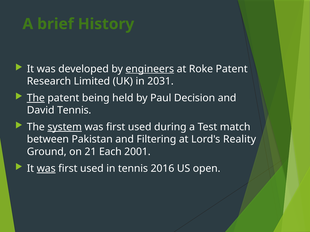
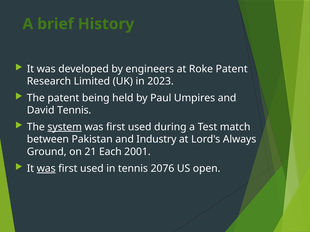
engineers underline: present -> none
2031: 2031 -> 2023
The at (36, 98) underline: present -> none
Decision: Decision -> Umpires
Filtering: Filtering -> Industry
Reality: Reality -> Always
2016: 2016 -> 2076
